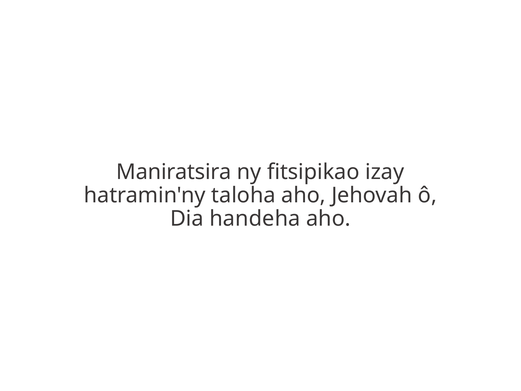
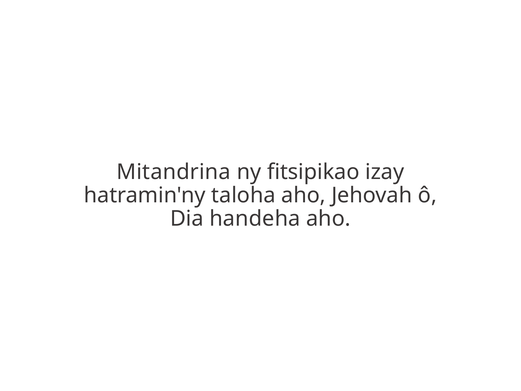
Maniratsira: Maniratsira -> Mitandrina
